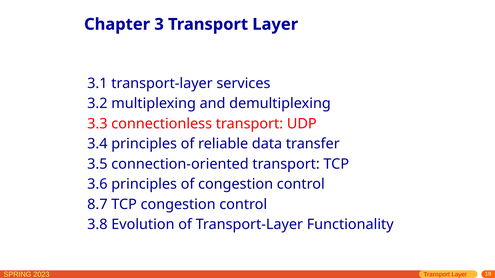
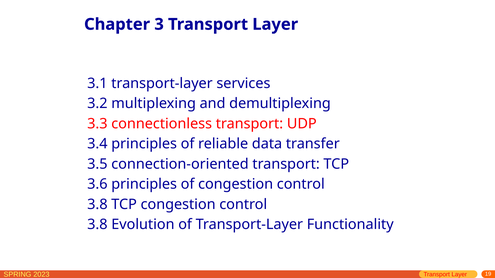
8.7 at (97, 205): 8.7 -> 3.8
